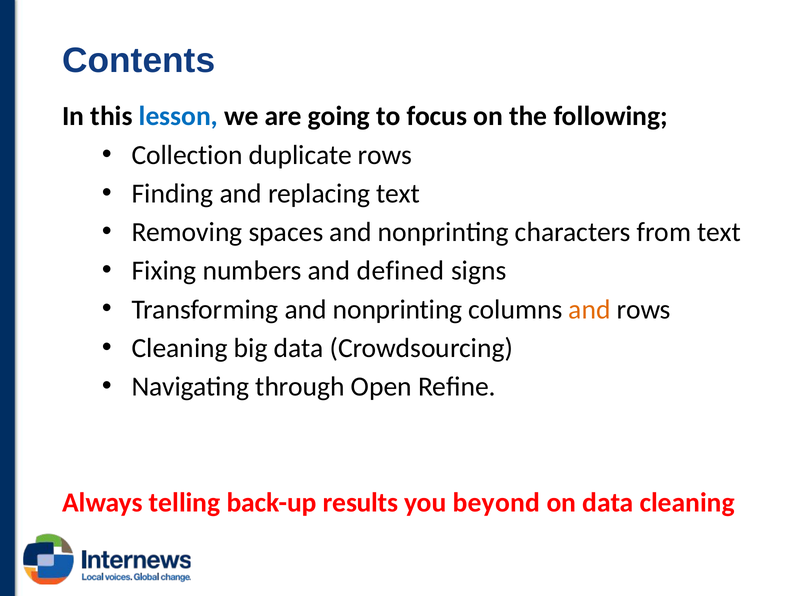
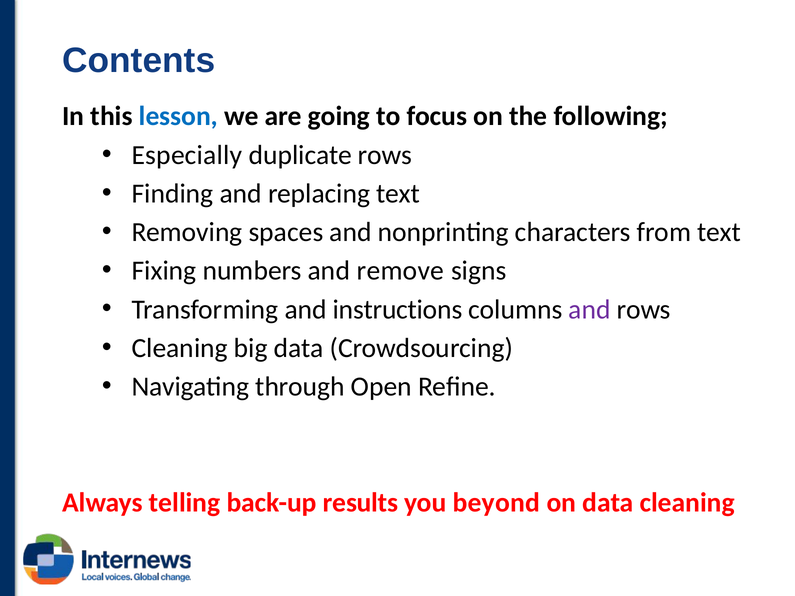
Collection: Collection -> Especially
defined: defined -> remove
Transforming and nonprinting: nonprinting -> instructions
and at (590, 310) colour: orange -> purple
